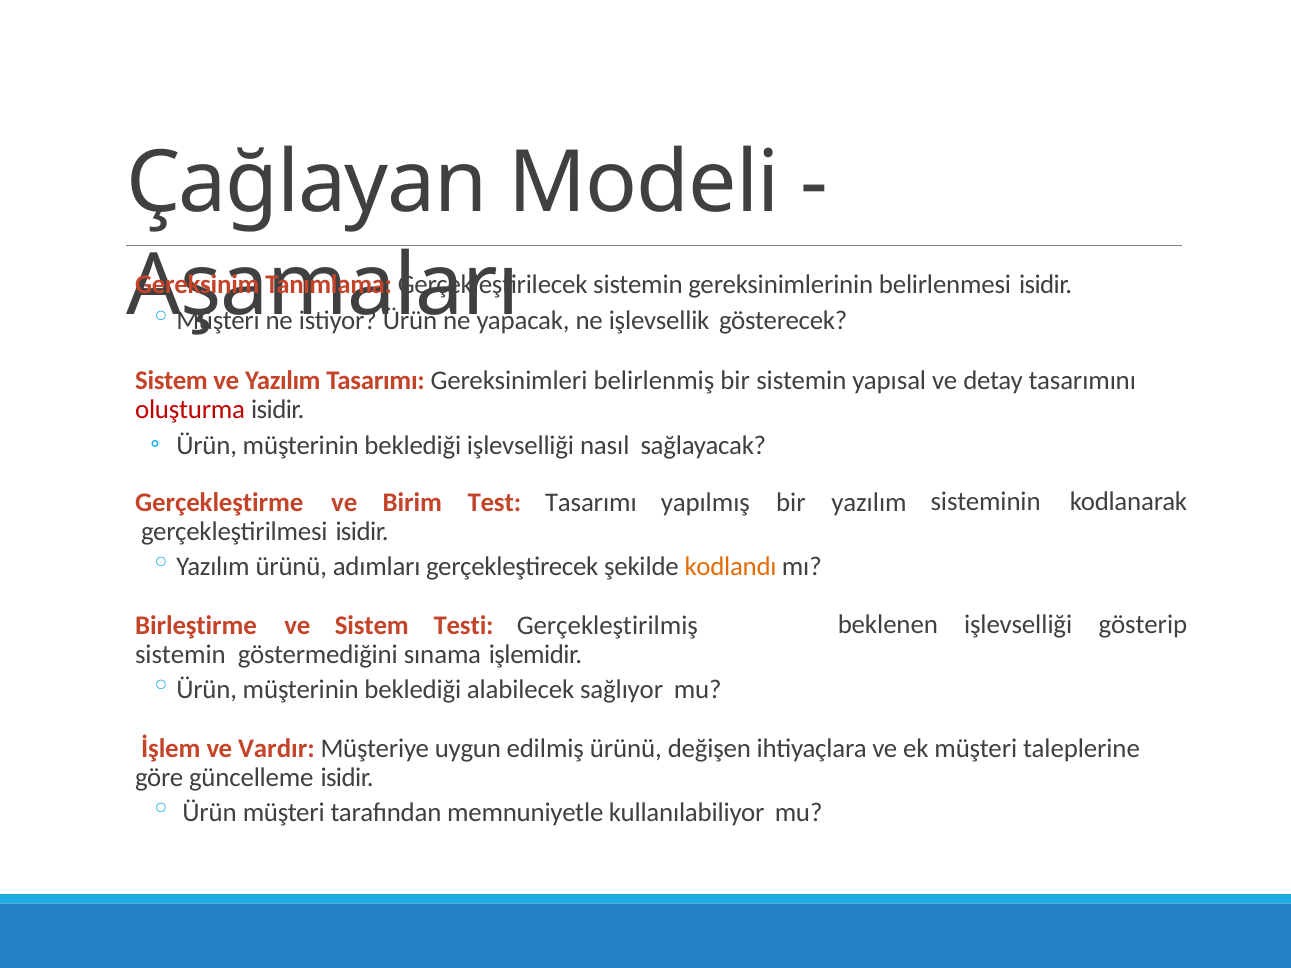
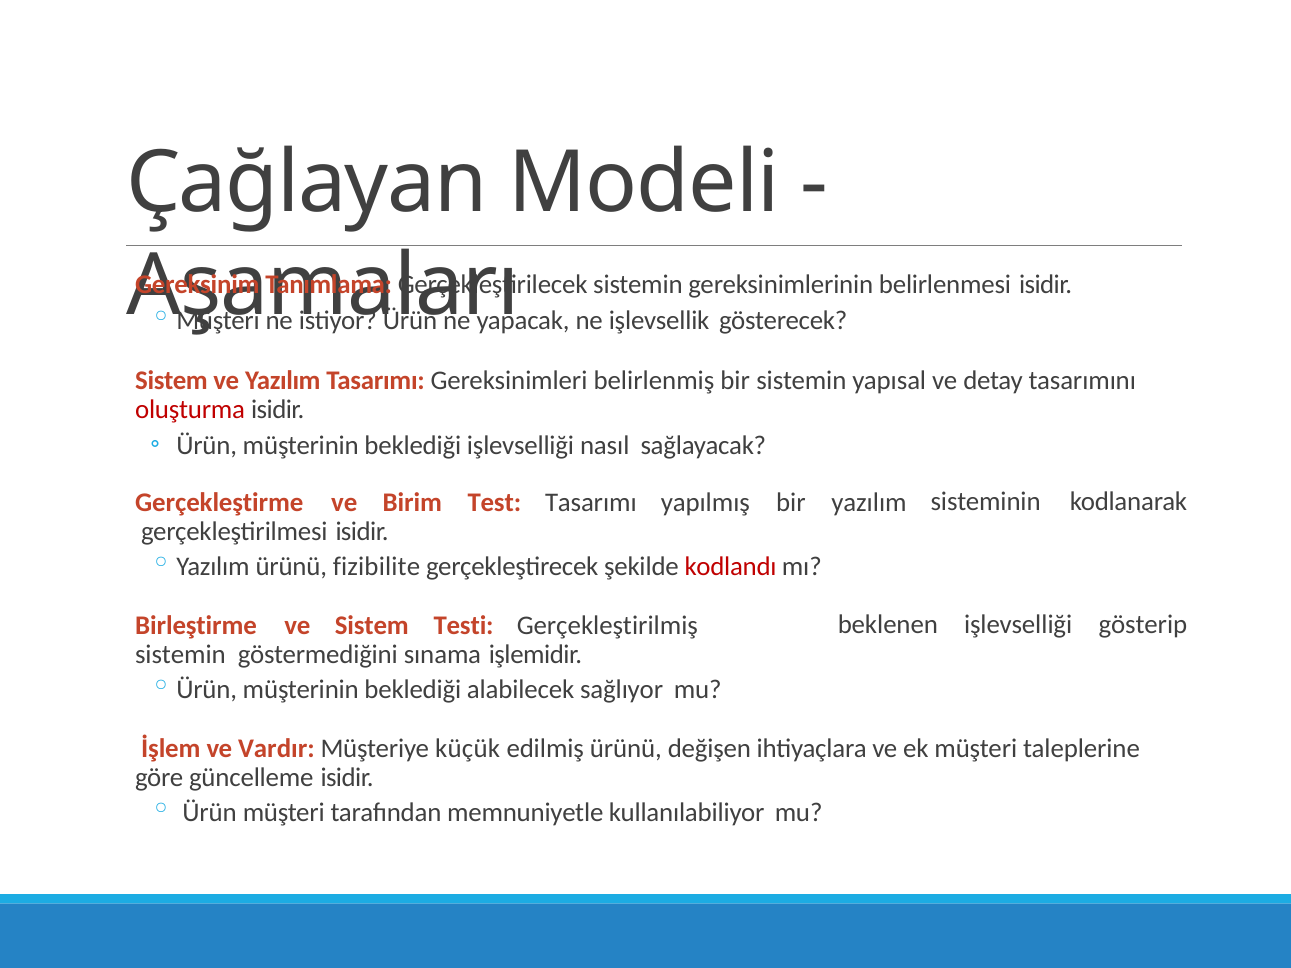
adımları: adımları -> fizibilite
kodlandı colour: orange -> red
uygun: uygun -> küçük
